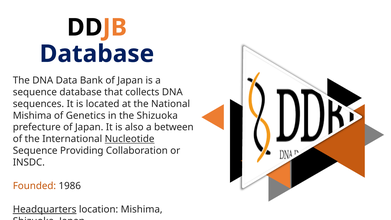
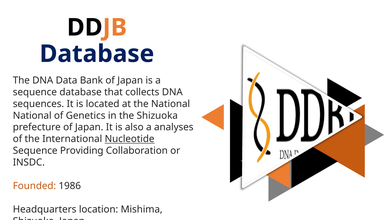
Mishima at (32, 116): Mishima -> National
between: between -> analyses
Headquarters underline: present -> none
